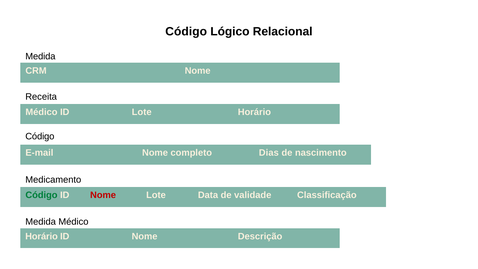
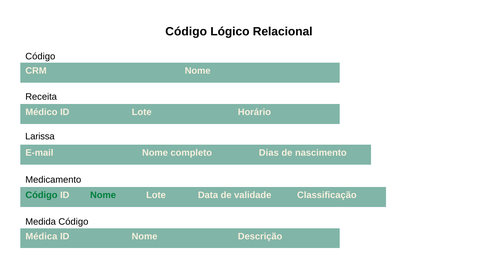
Medida at (40, 56): Medida -> Código
Código at (40, 136): Código -> Larissa
Nome at (103, 195) colour: red -> green
Medida Médico: Médico -> Código
Horário at (42, 236): Horário -> Médica
